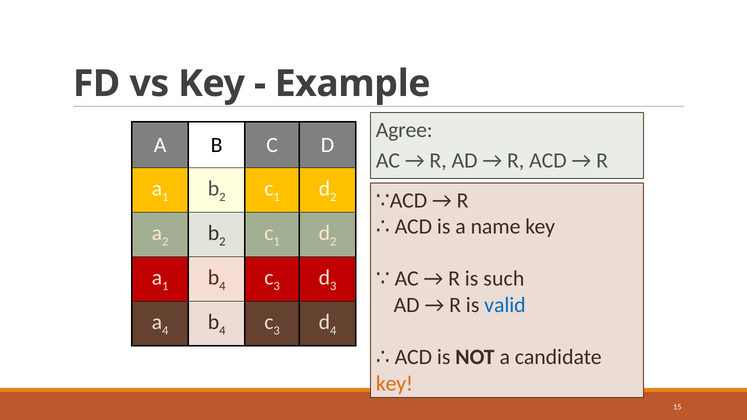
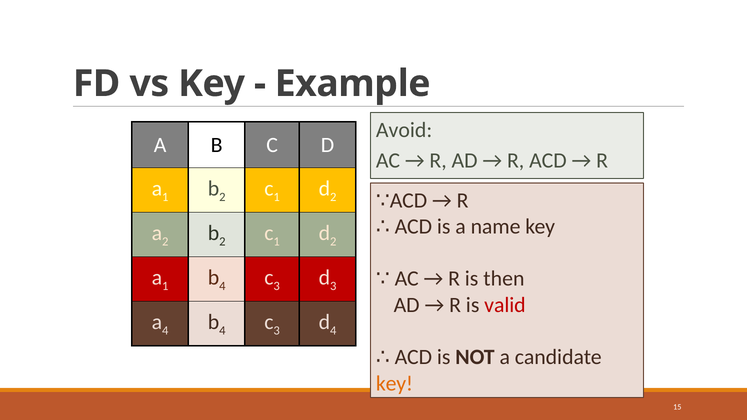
Agree: Agree -> Avoid
such: such -> then
valid colour: blue -> red
